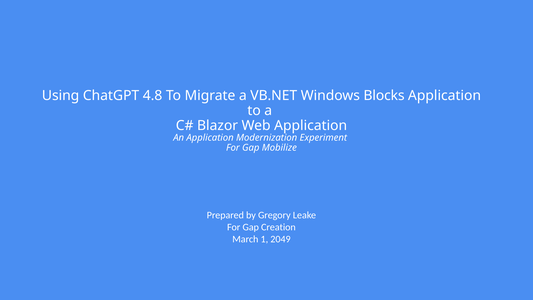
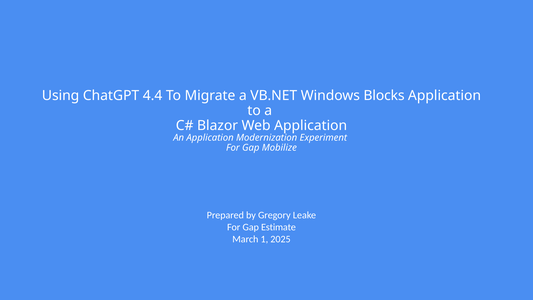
4.8: 4.8 -> 4.4
Creation: Creation -> Estimate
2049: 2049 -> 2025
